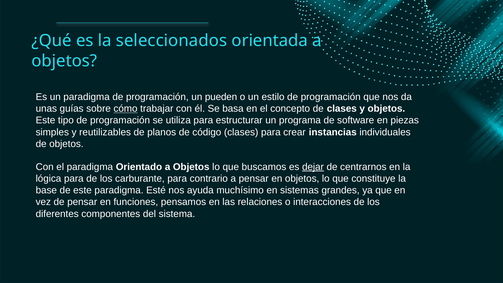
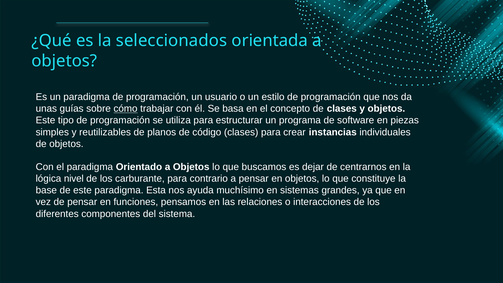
pueden: pueden -> usuario
dejar underline: present -> none
lógica para: para -> nivel
Esté: Esté -> Esta
